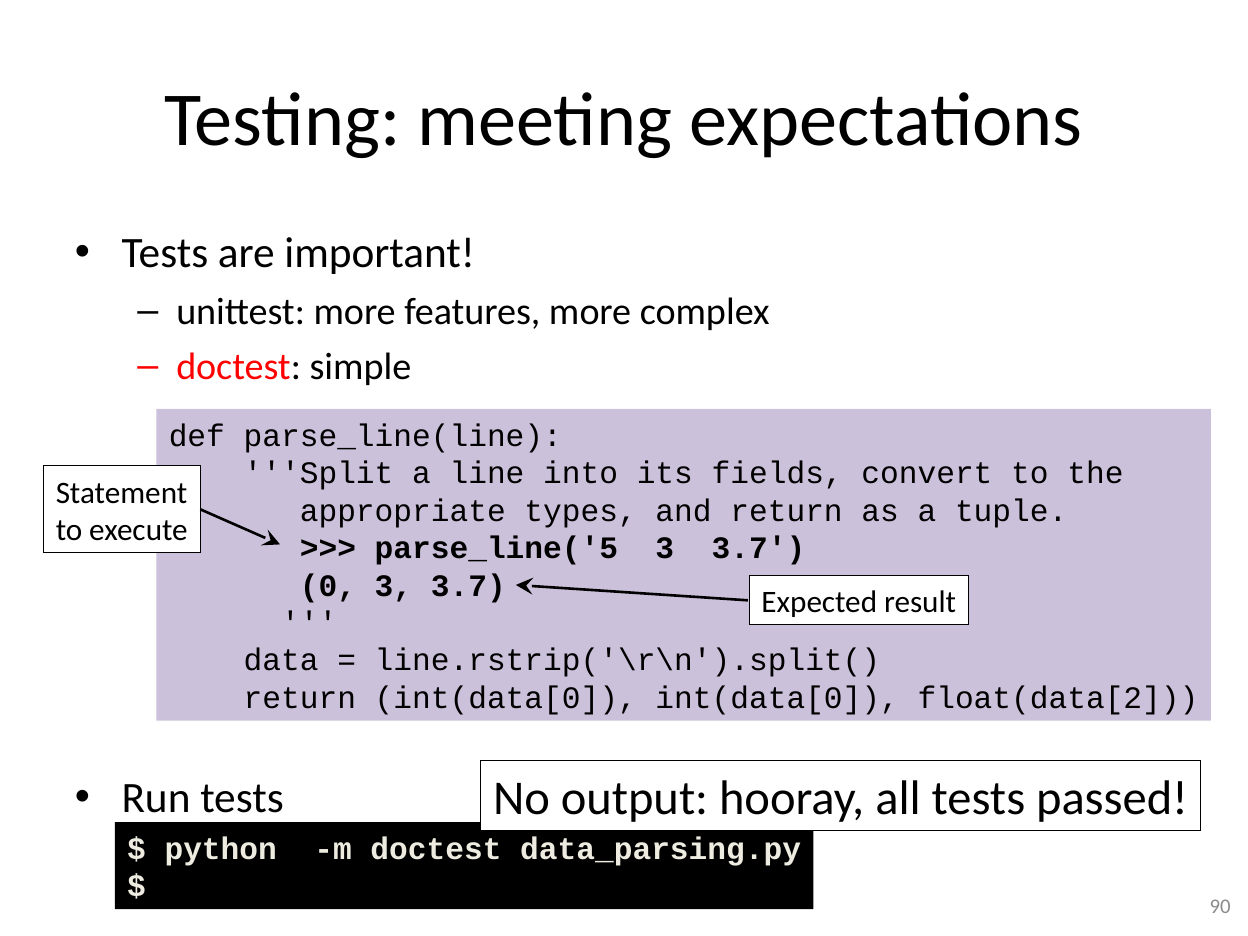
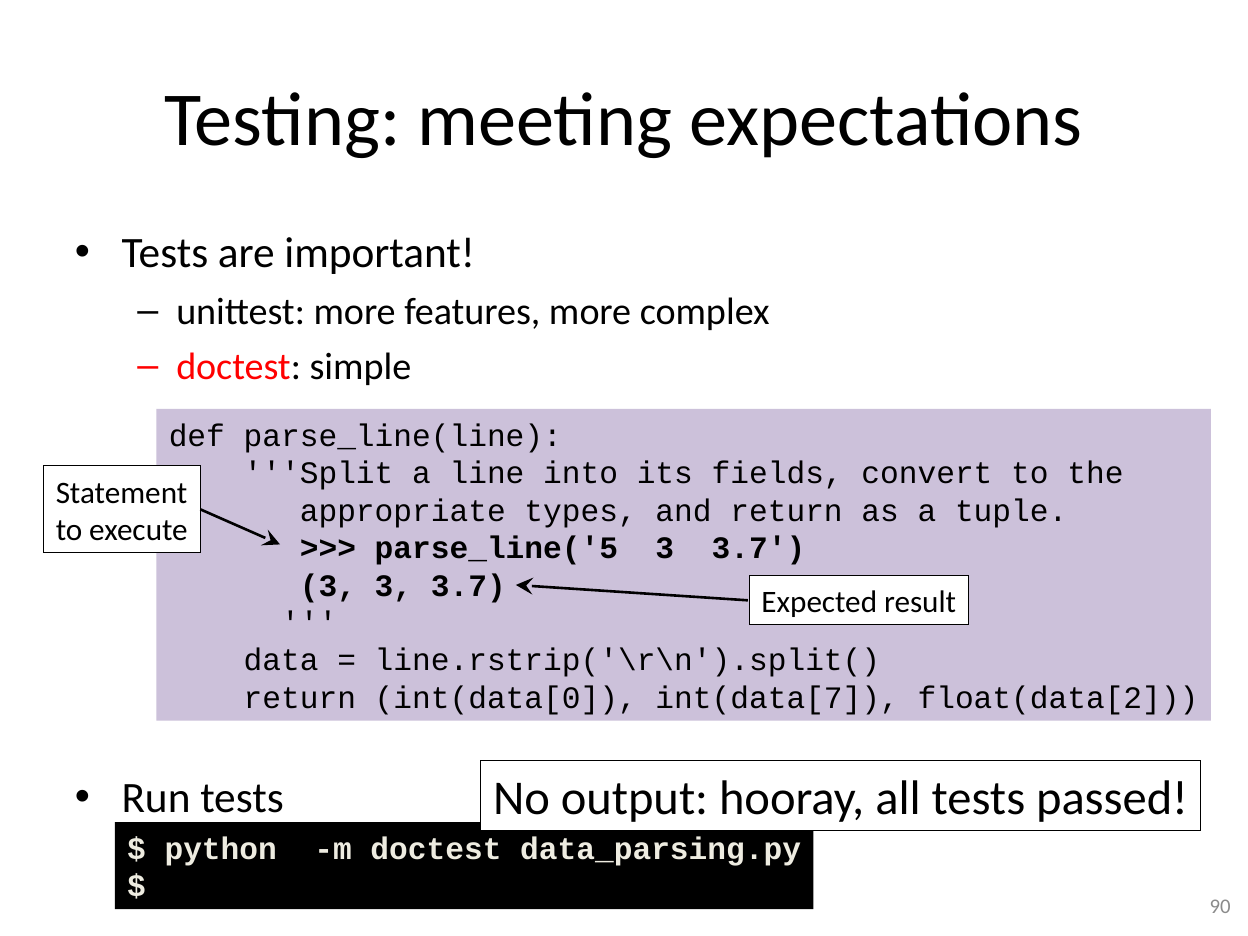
0 at (328, 586): 0 -> 3
int(data[0 int(data[0: int(data[0 -> int(data[7
